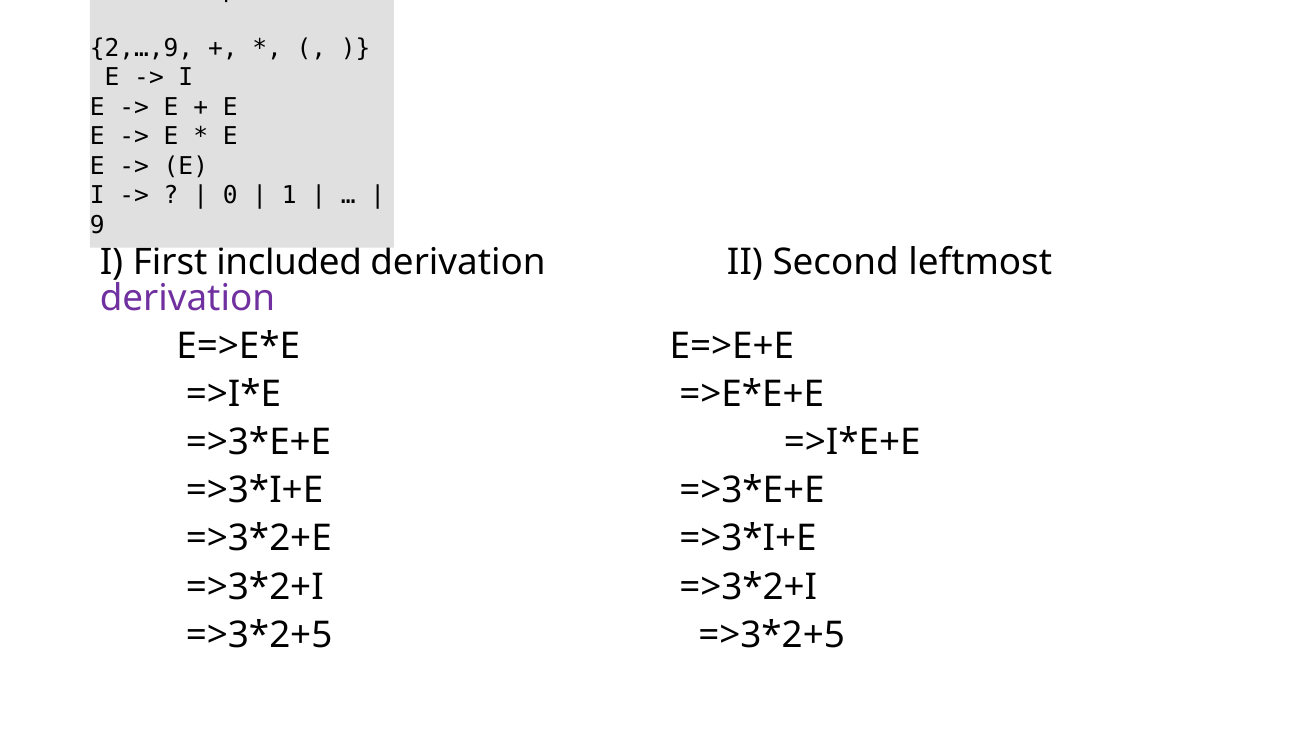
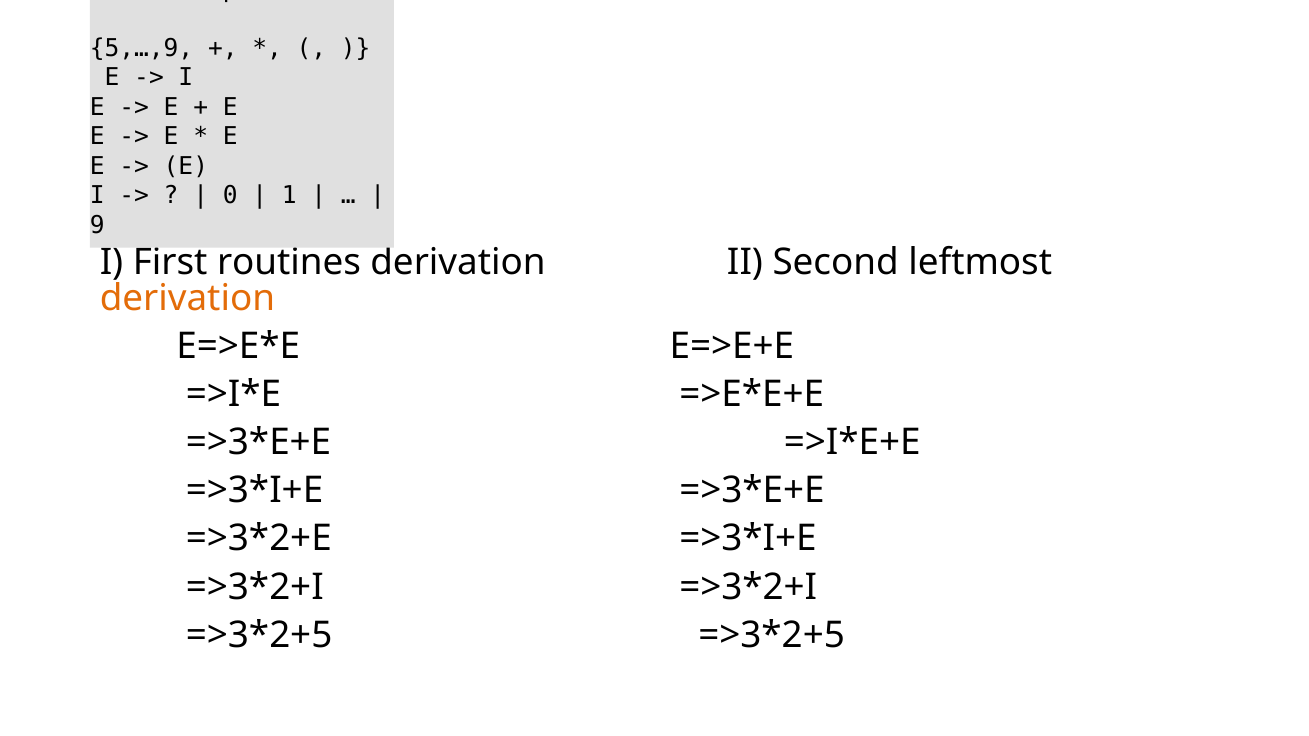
2,…,9: 2,…,9 -> 5,…,9
included: included -> routines
derivation at (187, 299) colour: purple -> orange
